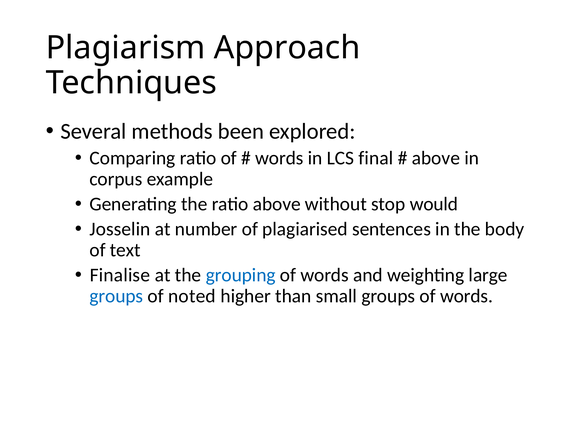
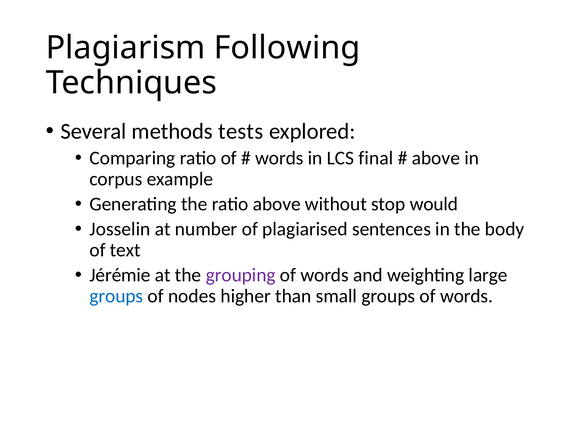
Approach: Approach -> Following
been: been -> tests
Finalise: Finalise -> Jérémie
grouping colour: blue -> purple
noted: noted -> nodes
